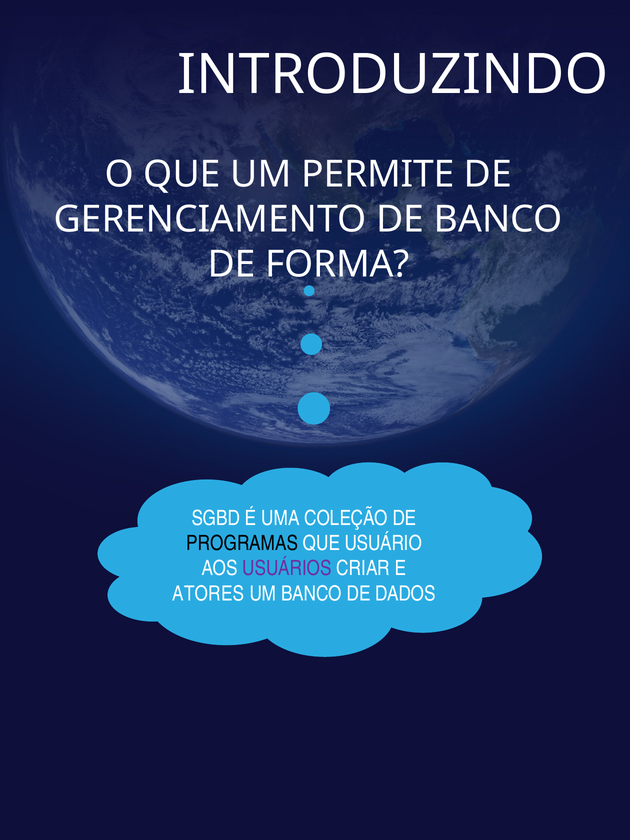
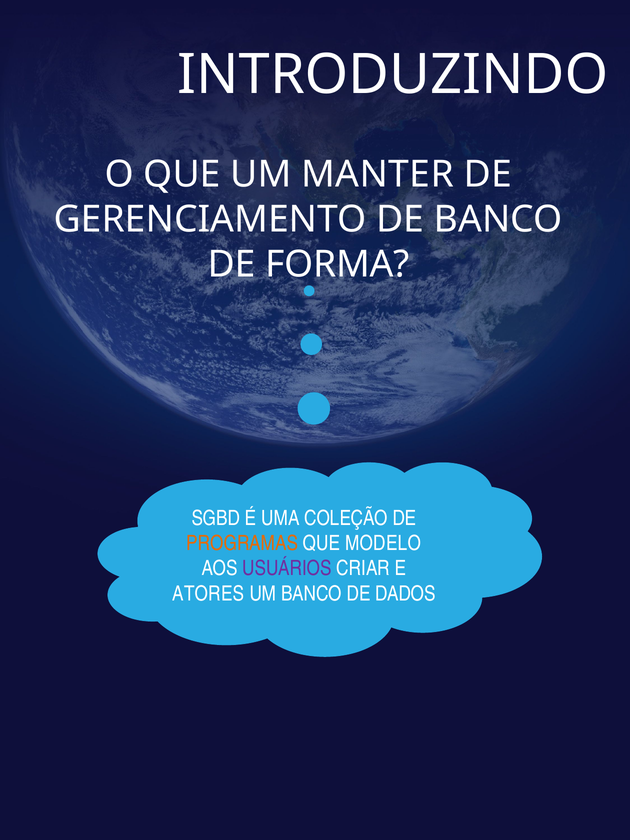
PERMITE: PERMITE -> MANTER
PROGRAMAS colour: black -> orange
USUÁRIO: USUÁRIO -> MODELO
